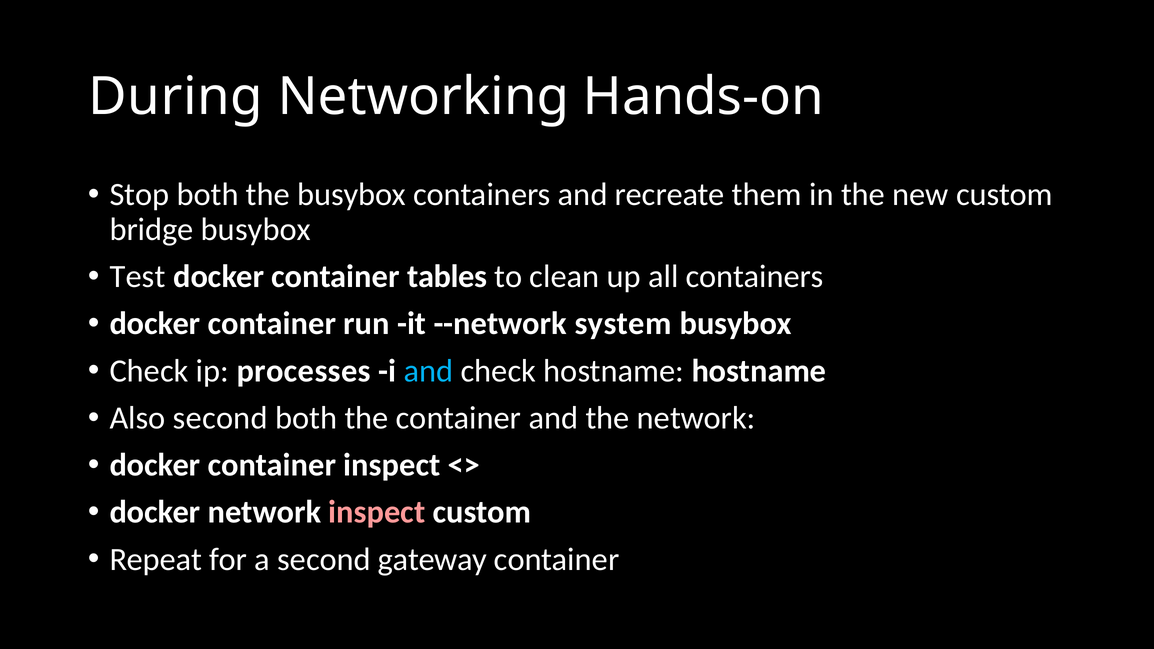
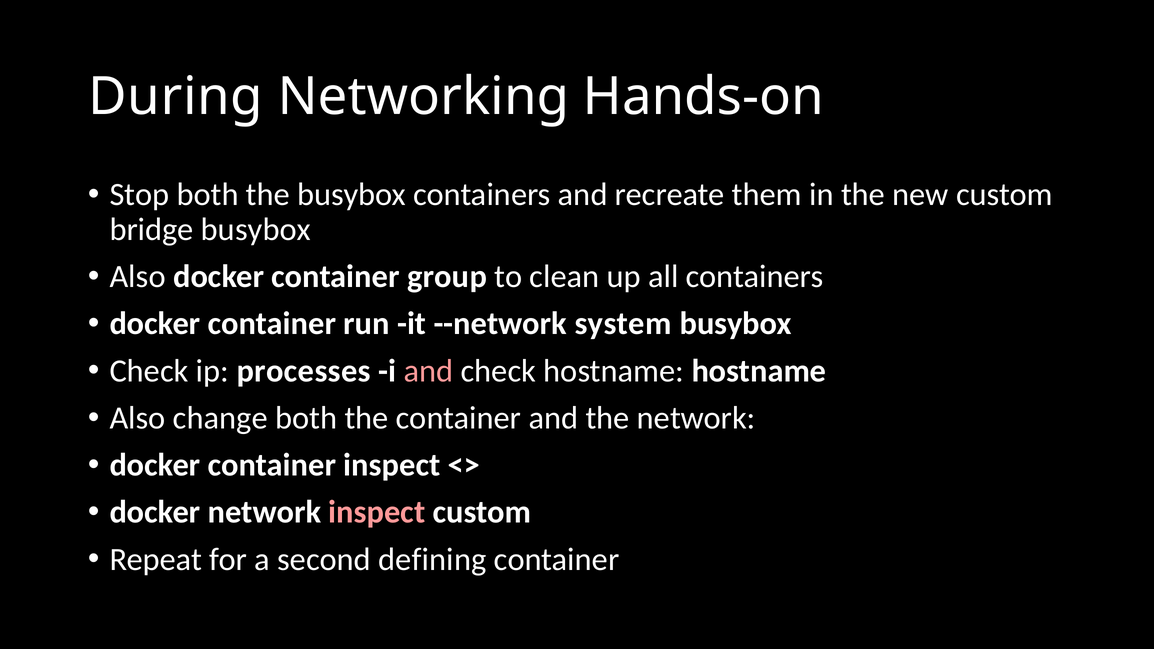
Test at (138, 277): Test -> Also
tables: tables -> group
and at (429, 371) colour: light blue -> pink
Also second: second -> change
gateway: gateway -> defining
